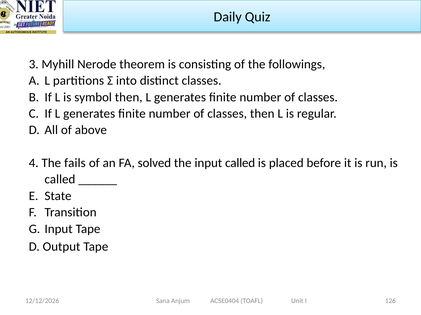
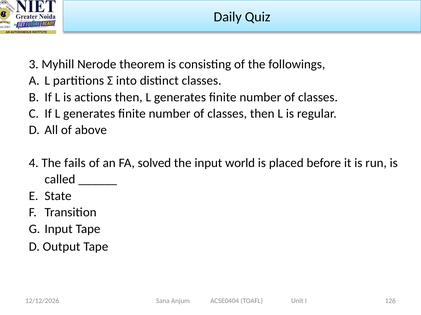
symbol: symbol -> actions
input called: called -> world
